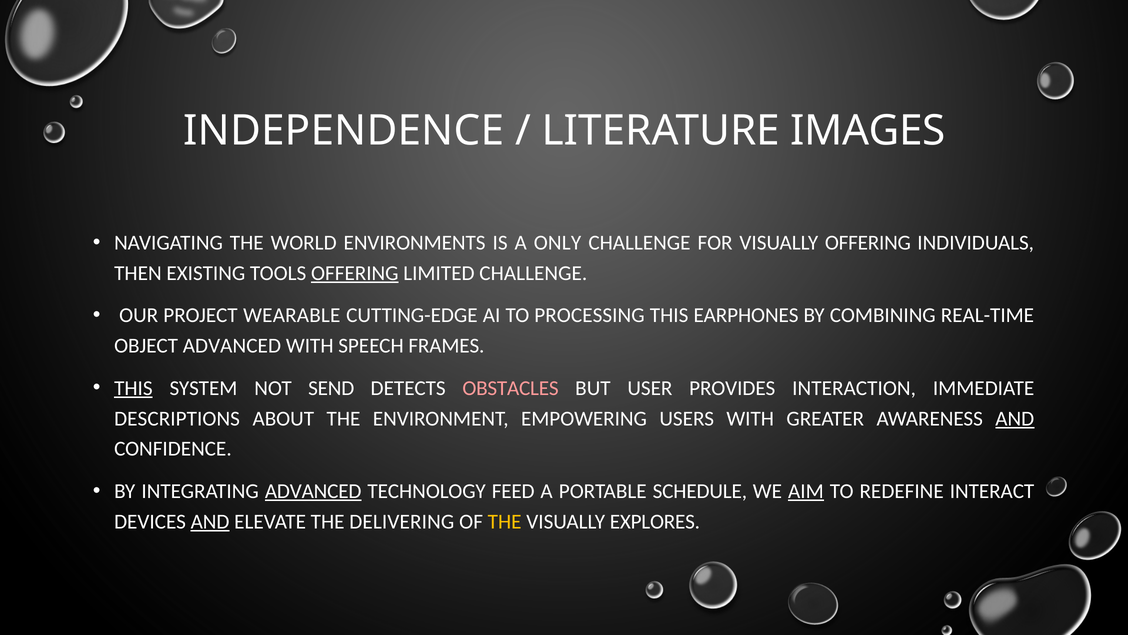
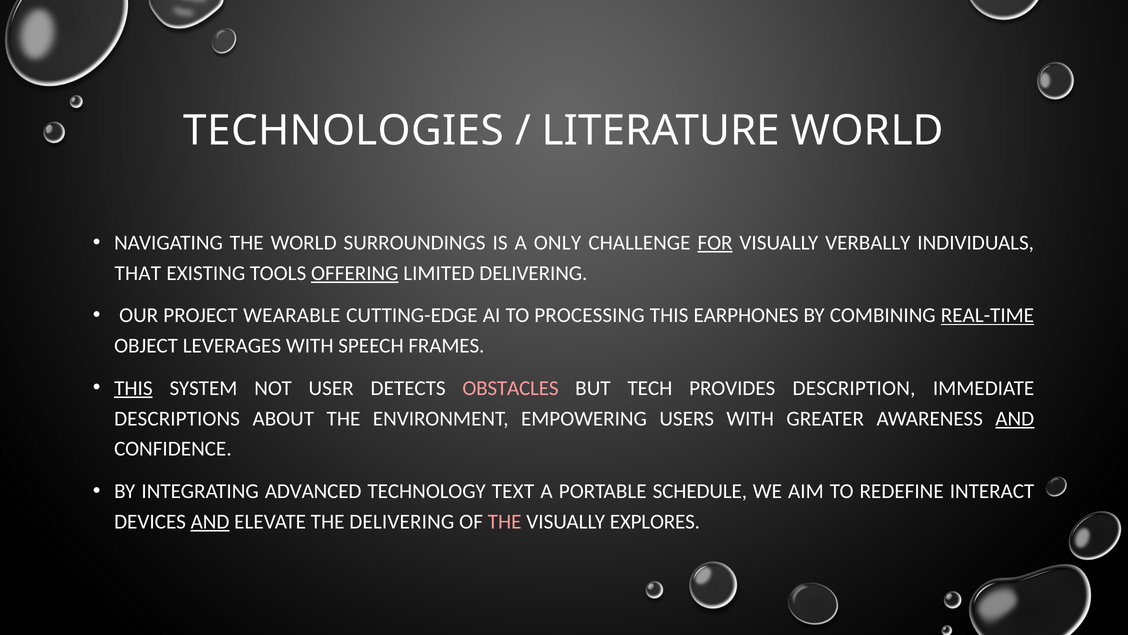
INDEPENDENCE: INDEPENDENCE -> TECHNOLOGIES
LITERATURE IMAGES: IMAGES -> WORLD
ENVIRONMENTS: ENVIRONMENTS -> SURROUNDINGS
FOR underline: none -> present
VISUALLY OFFERING: OFFERING -> VERBALLY
THEN: THEN -> THAT
LIMITED CHALLENGE: CHALLENGE -> DELIVERING
REAL-TIME underline: none -> present
OBJECT ADVANCED: ADVANCED -> LEVERAGES
SEND: SEND -> USER
USER: USER -> TECH
INTERACTION: INTERACTION -> DESCRIPTION
ADVANCED at (313, 491) underline: present -> none
FEED: FEED -> TEXT
AIM underline: present -> none
THE at (505, 521) colour: yellow -> pink
